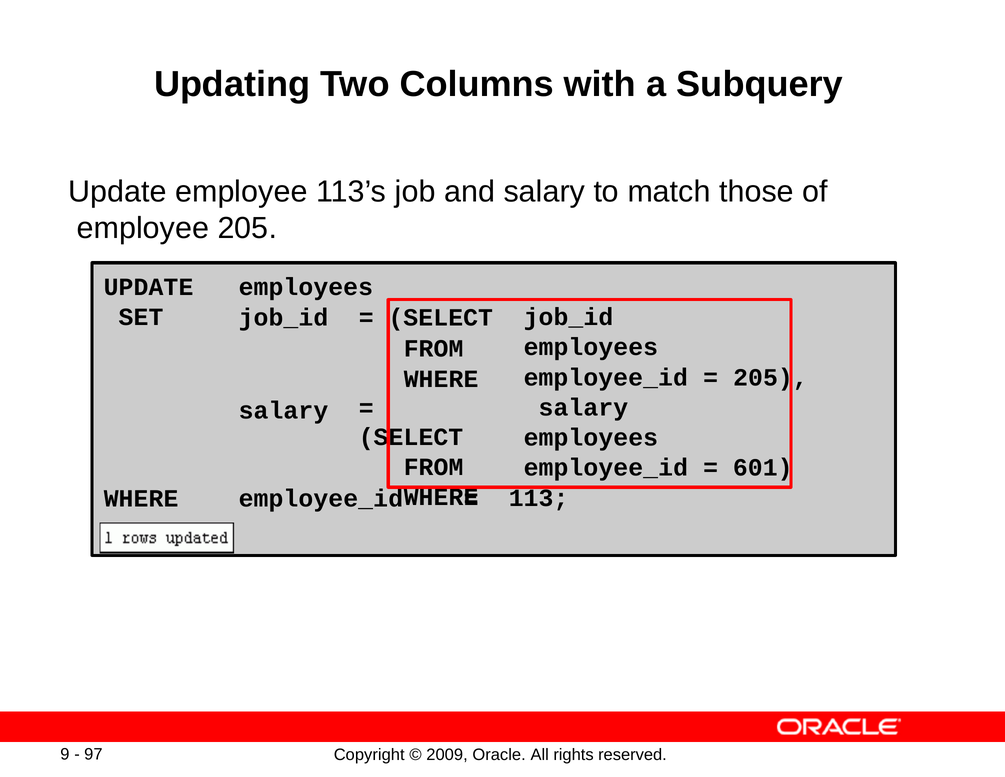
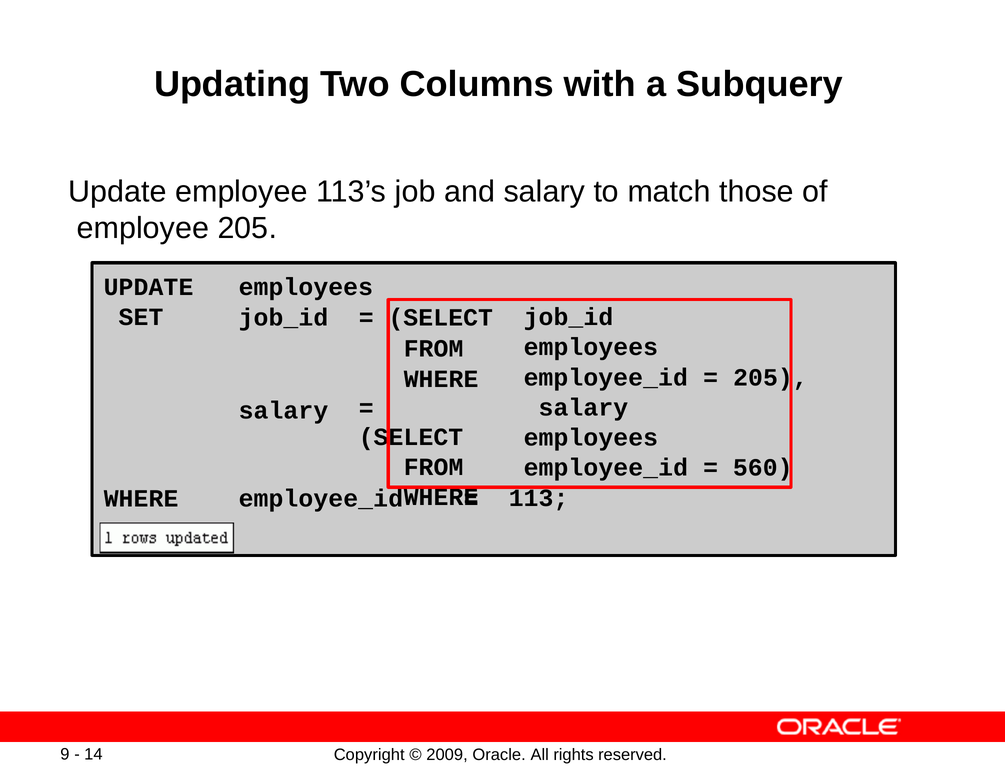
601: 601 -> 560
97: 97 -> 14
